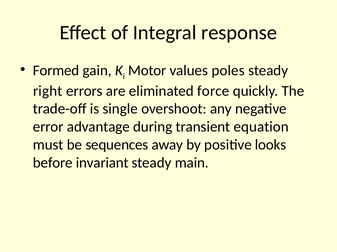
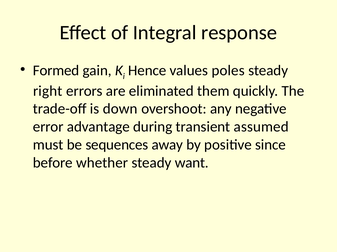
Motor: Motor -> Hence
force: force -> them
single: single -> down
equation: equation -> assumed
looks: looks -> since
invariant: invariant -> whether
main: main -> want
